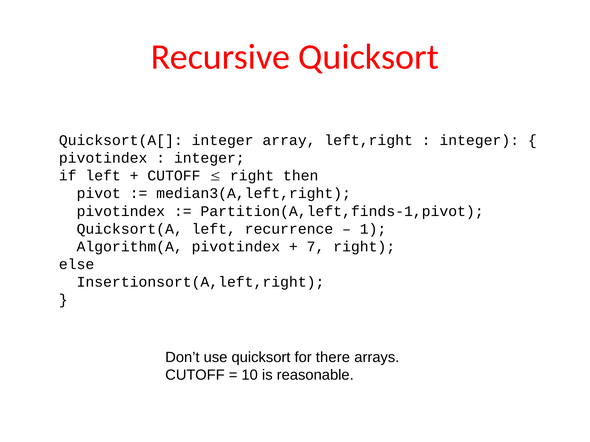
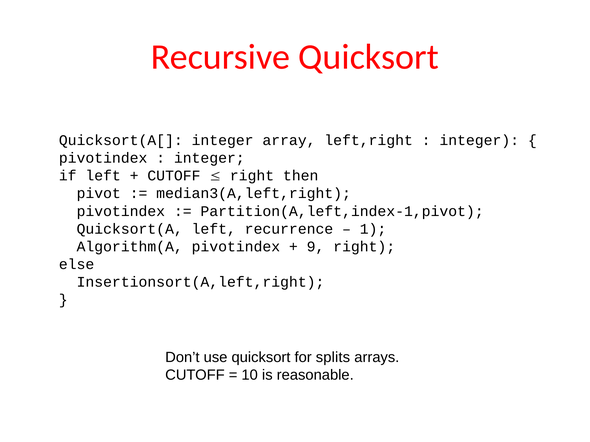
Partition(A,left,finds-1,pivot: Partition(A,left,finds-1,pivot -> Partition(A,left,index-1,pivot
7: 7 -> 9
there: there -> splits
